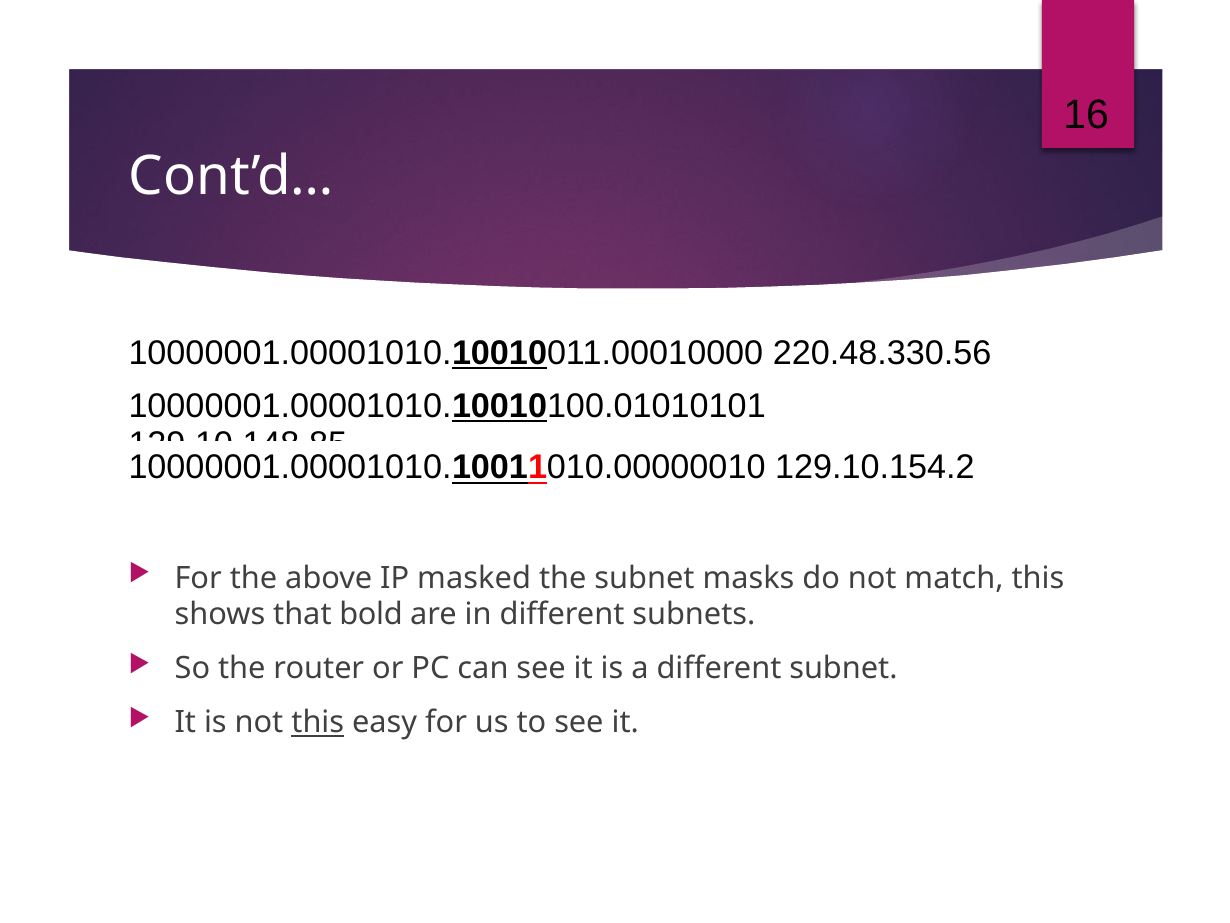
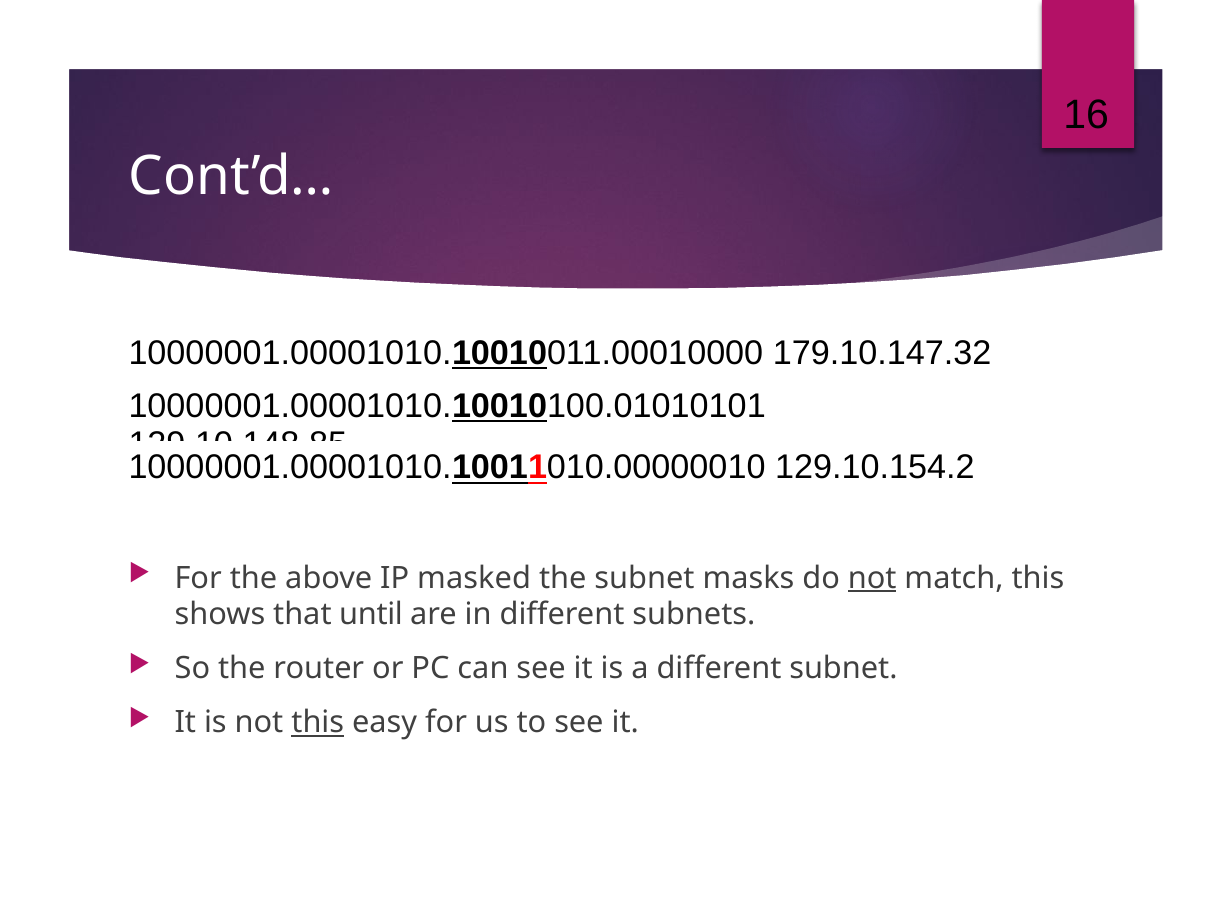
220.48.330.56: 220.48.330.56 -> 179.10.147.32
not at (872, 578) underline: none -> present
bold: bold -> until
